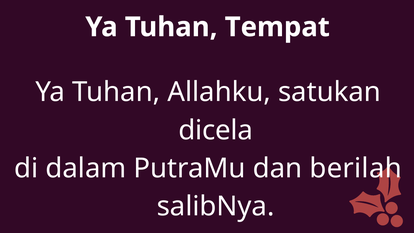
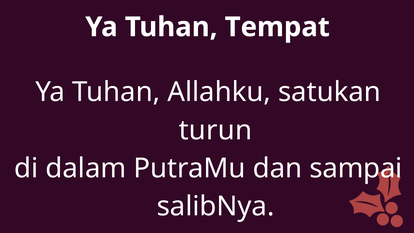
dicela: dicela -> turun
berilah: berilah -> sampai
